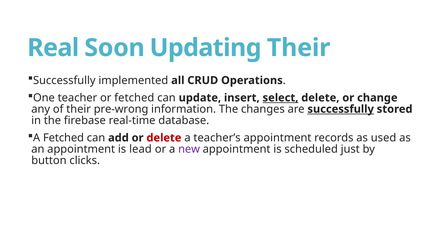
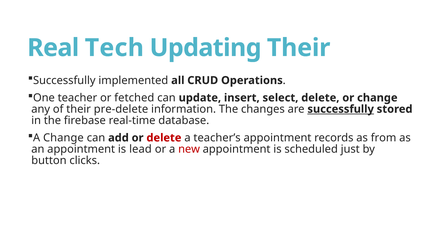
Soon: Soon -> Tech
select underline: present -> none
pre-wrong: pre-wrong -> pre-delete
A Fetched: Fetched -> Change
used: used -> from
new colour: purple -> red
